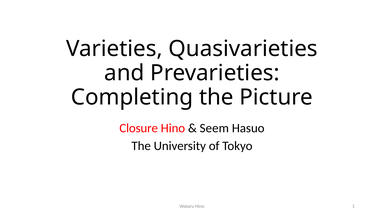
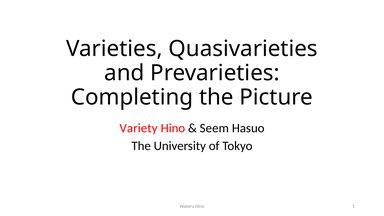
Closure: Closure -> Variety
